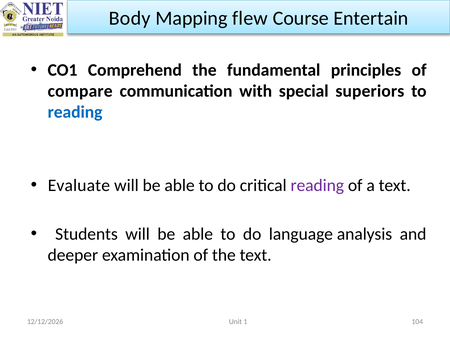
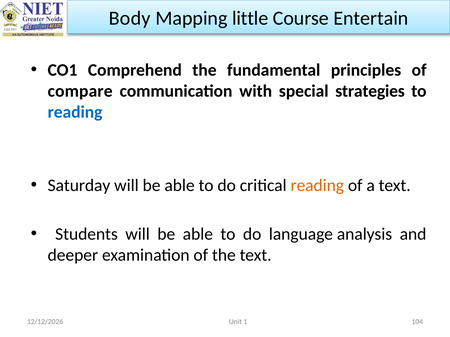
flew: flew -> little
superiors: superiors -> strategies
Evaluate: Evaluate -> Saturday
reading at (317, 186) colour: purple -> orange
